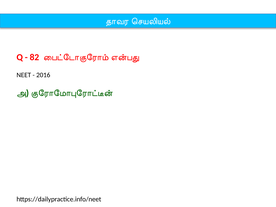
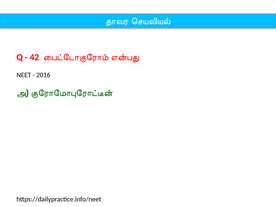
82: 82 -> 42
